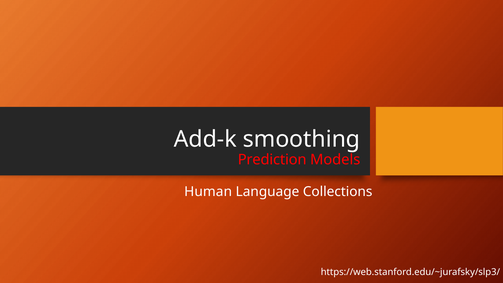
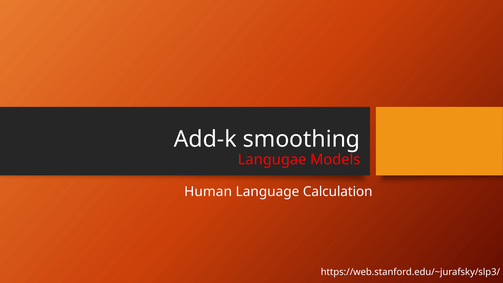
Prediction: Prediction -> Langugae
Collections: Collections -> Calculation
